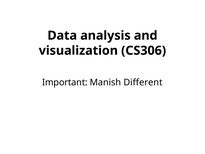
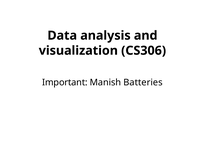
Different: Different -> Batteries
